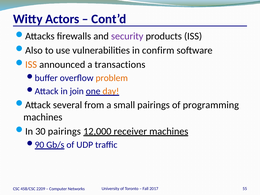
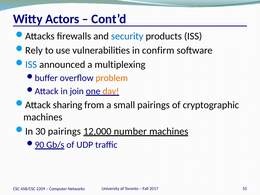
security colour: purple -> blue
Also: Also -> Rely
ISS at (31, 65) colour: orange -> blue
transactions: transactions -> multiplexing
several: several -> sharing
programming: programming -> cryptographic
receiver: receiver -> number
